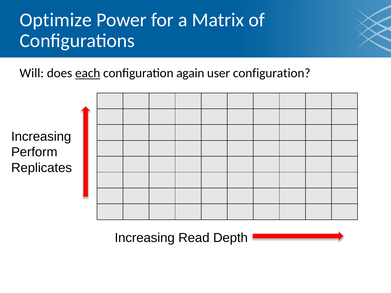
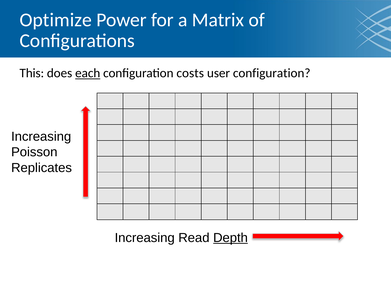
Will: Will -> This
again: again -> costs
Perform: Perform -> Poisson
Depth underline: none -> present
